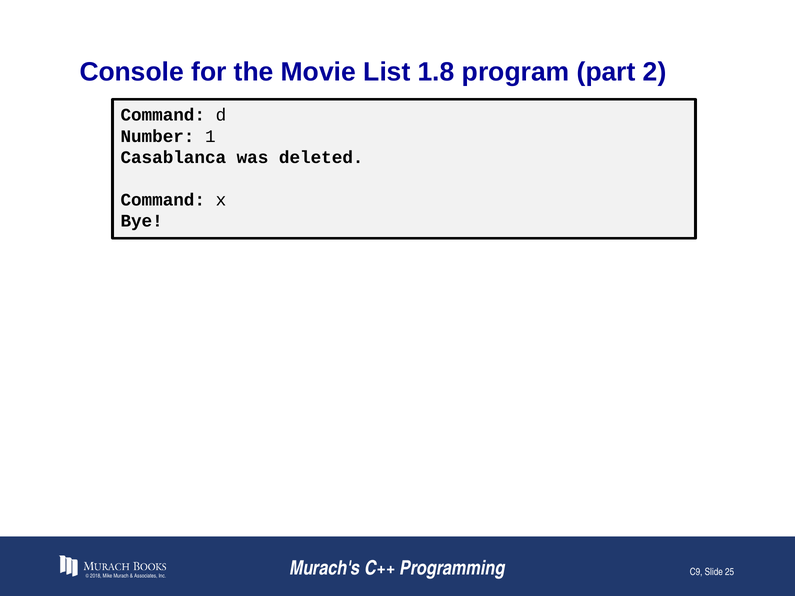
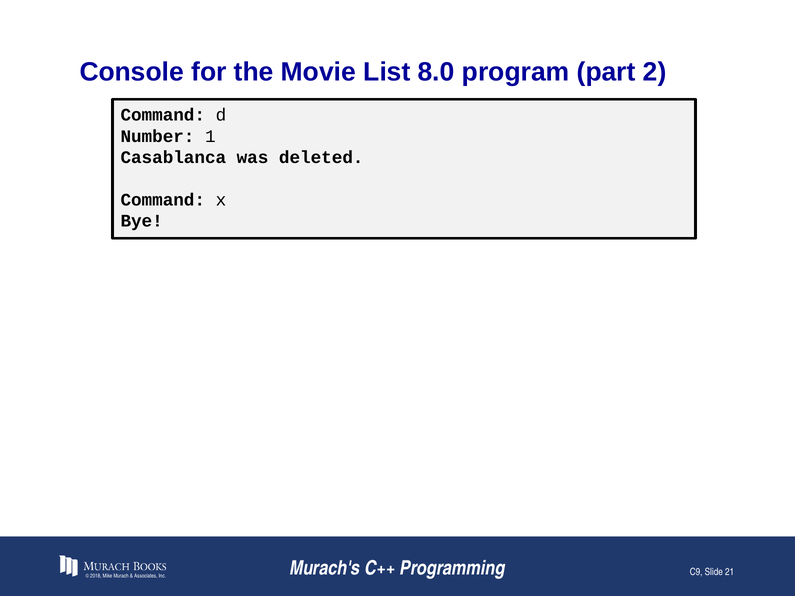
1.8: 1.8 -> 8.0
25: 25 -> 21
